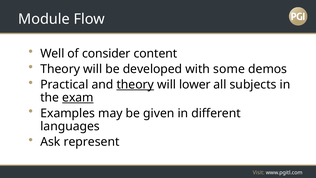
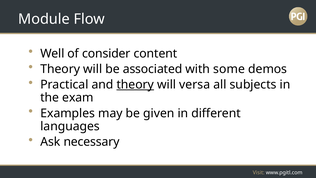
developed: developed -> associated
lower: lower -> versa
exam underline: present -> none
represent: represent -> necessary
